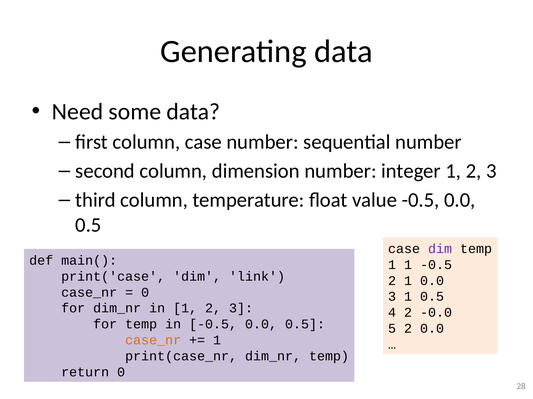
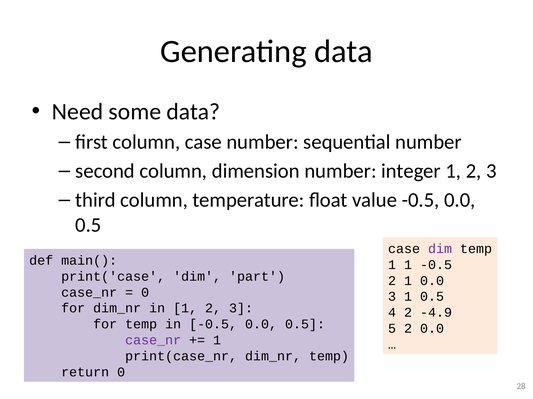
link: link -> part
-0.0: -0.0 -> -4.9
case_nr at (153, 341) colour: orange -> purple
